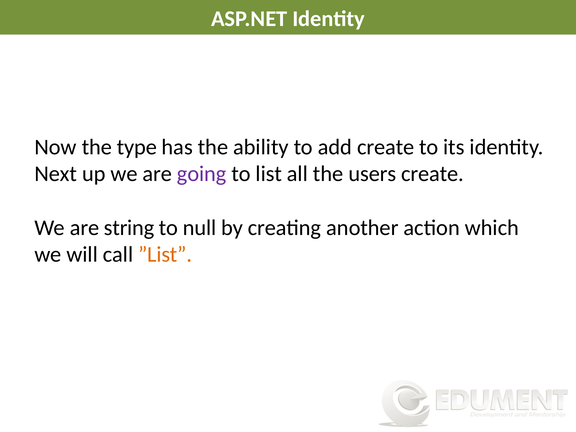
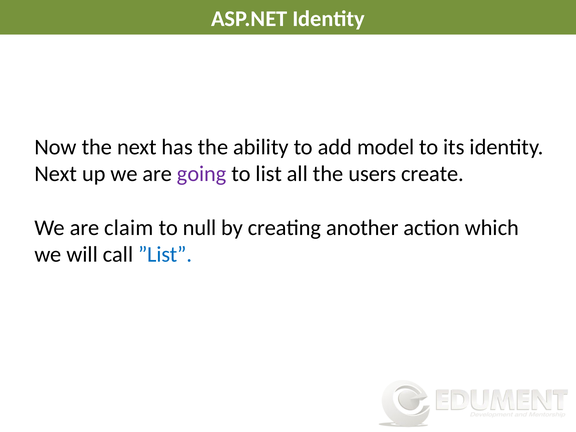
the type: type -> next
add create: create -> model
string: string -> claim
”List colour: orange -> blue
